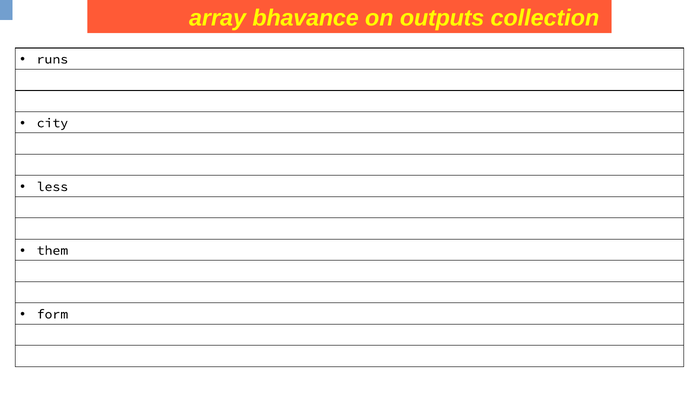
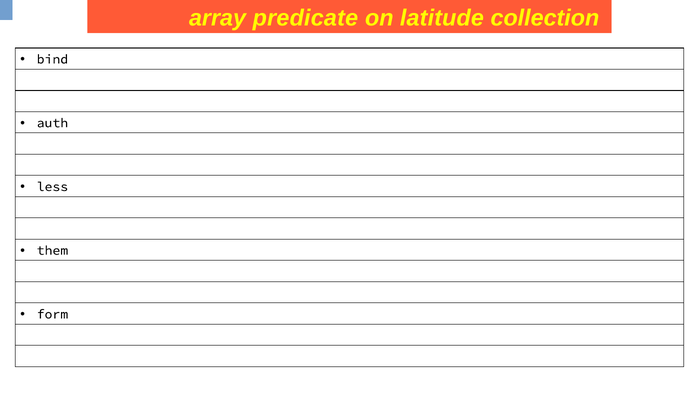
bhavance: bhavance -> predicate
outputs: outputs -> latitude
runs: runs -> bind
city: city -> auth
